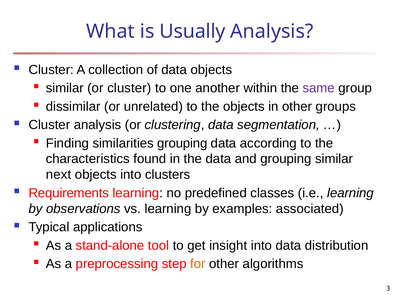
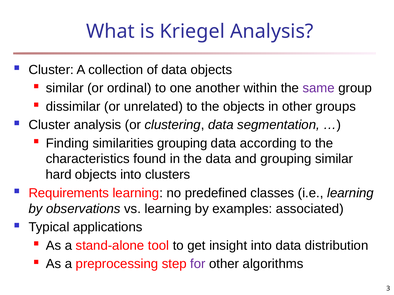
Usually: Usually -> Kriegel
or cluster: cluster -> ordinal
next: next -> hard
for colour: orange -> purple
